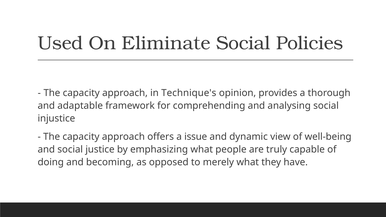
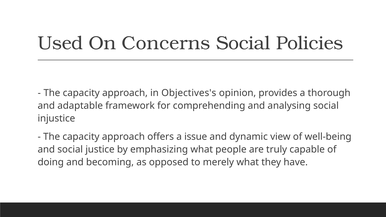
Eliminate: Eliminate -> Concerns
Technique's: Technique's -> Objectives's
